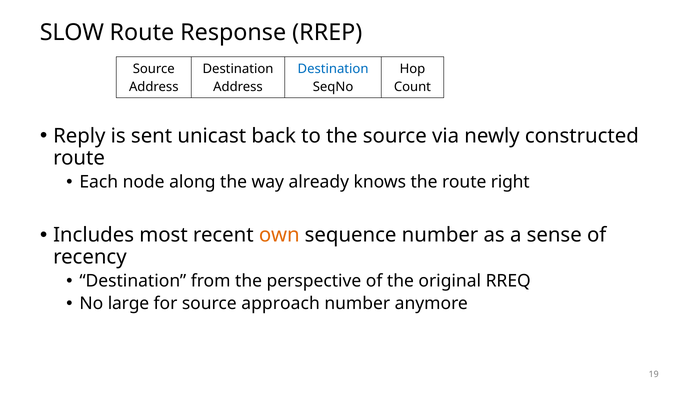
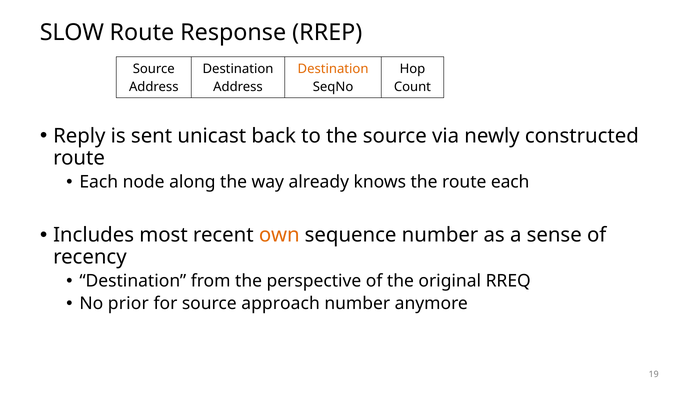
Destination at (333, 69) colour: blue -> orange
route right: right -> each
large: large -> prior
